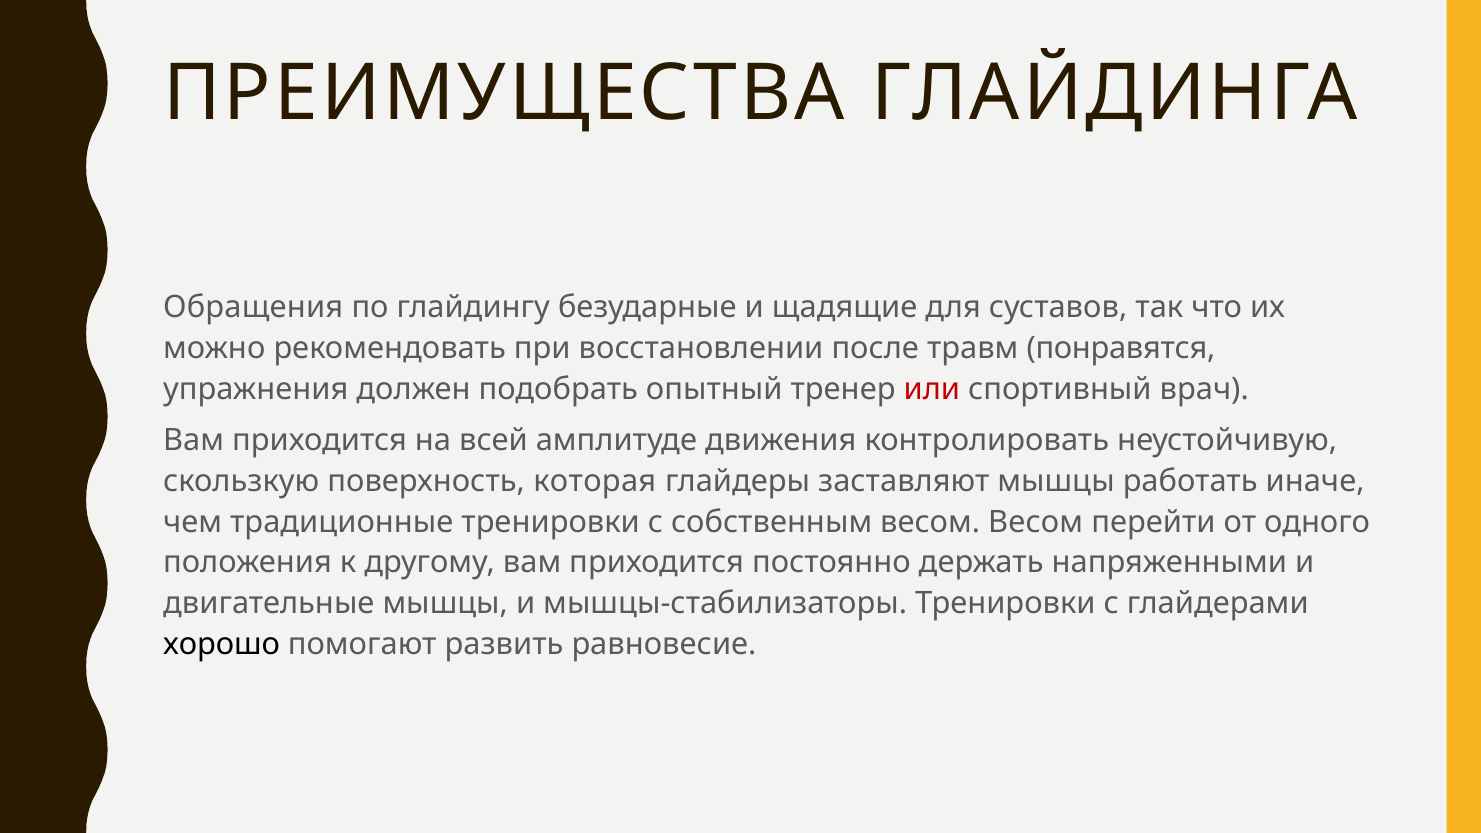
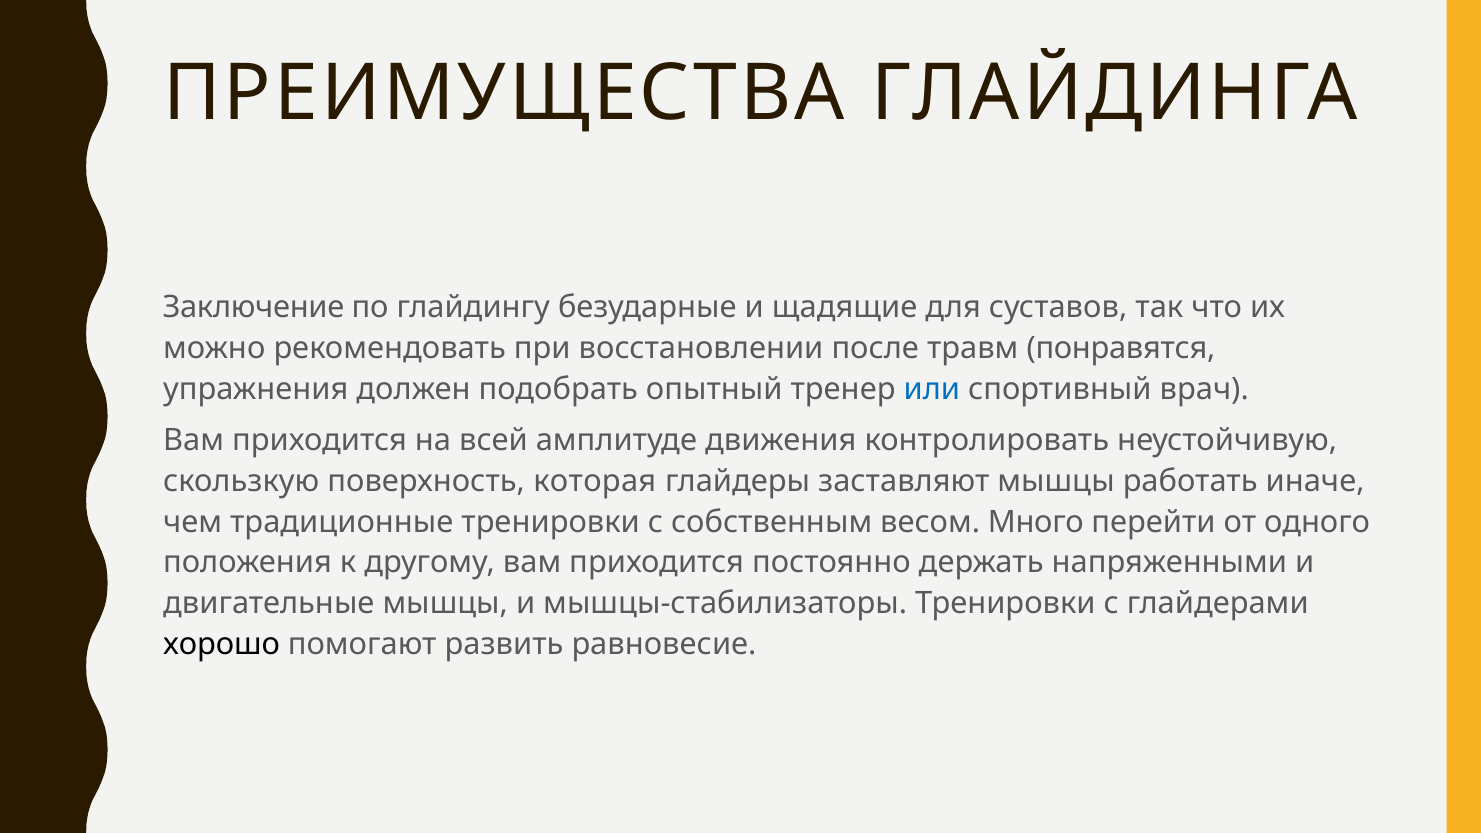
Обращения: Обращения -> Заключение
или colour: red -> blue
весом Весом: Весом -> Много
